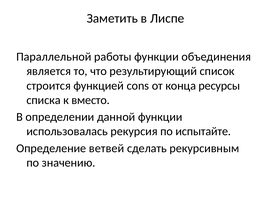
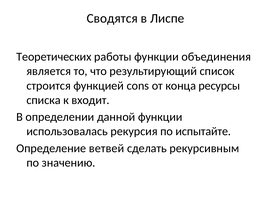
Заметить: Заметить -> Сводятся
Параллельной: Параллельной -> Теоретических
вместо: вместо -> входит
